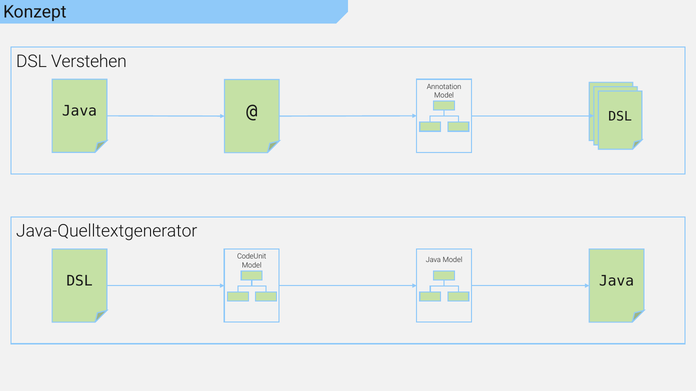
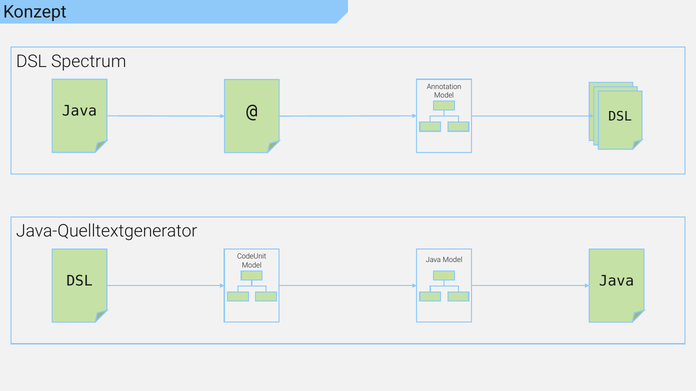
Verstehen: Verstehen -> Spectrum
